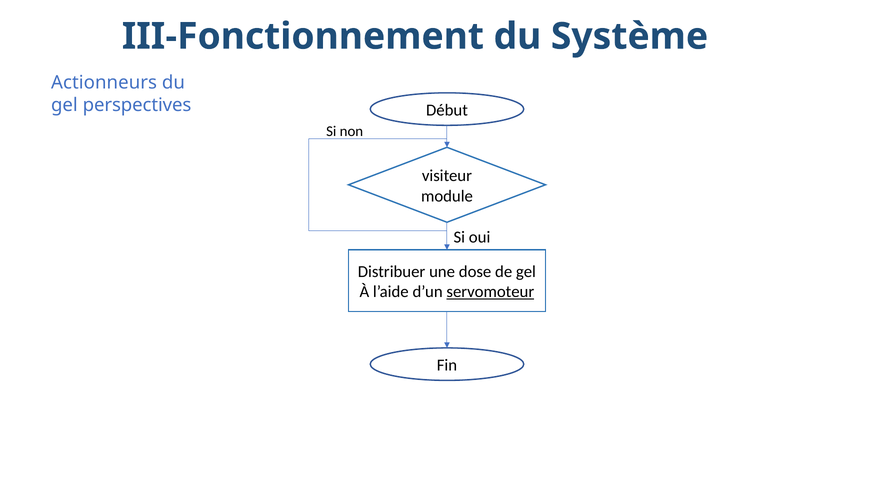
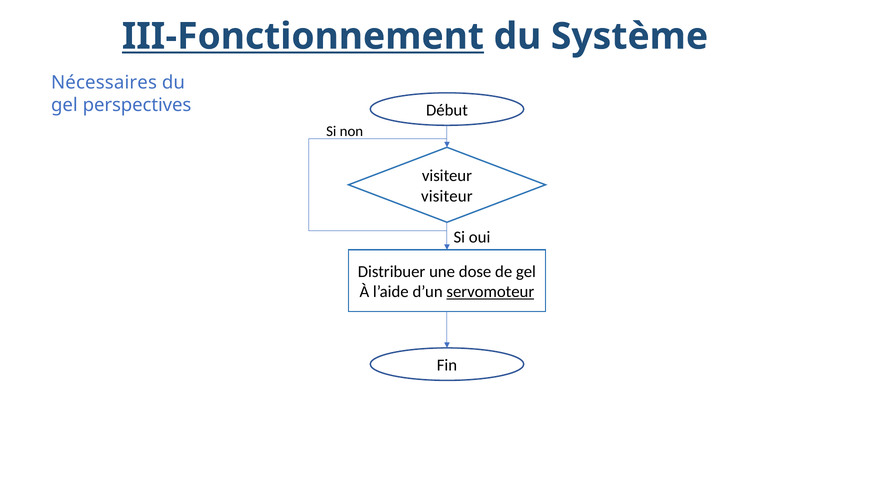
III-Fonctionnement underline: none -> present
Actionneurs: Actionneurs -> Nécessaires
module at (447, 196): module -> visiteur
